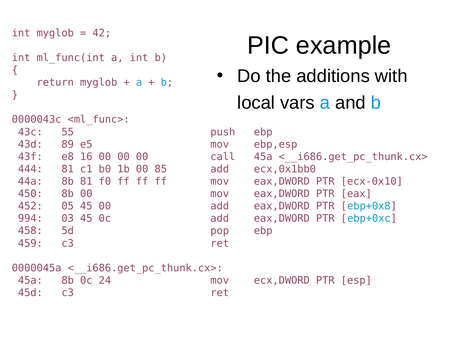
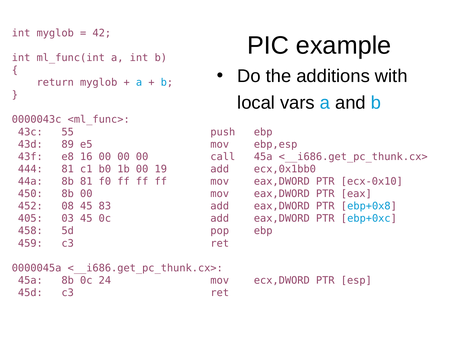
85: 85 -> 19
05: 05 -> 08
45 00: 00 -> 83
994: 994 -> 405
